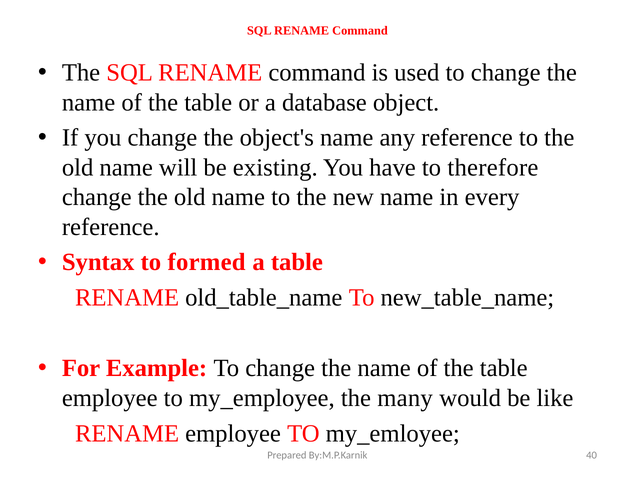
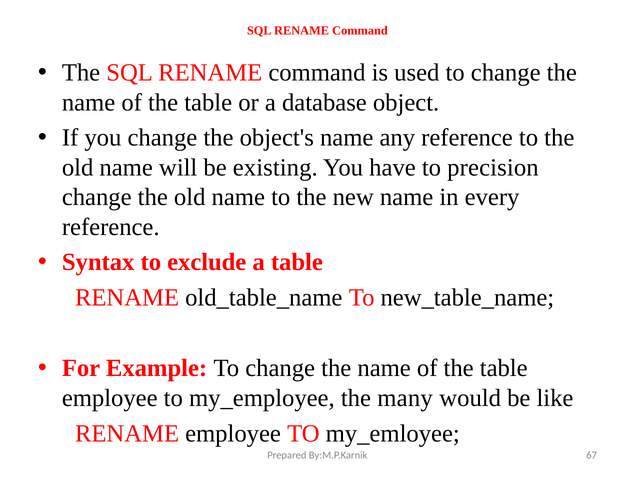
therefore: therefore -> precision
formed: formed -> exclude
40: 40 -> 67
